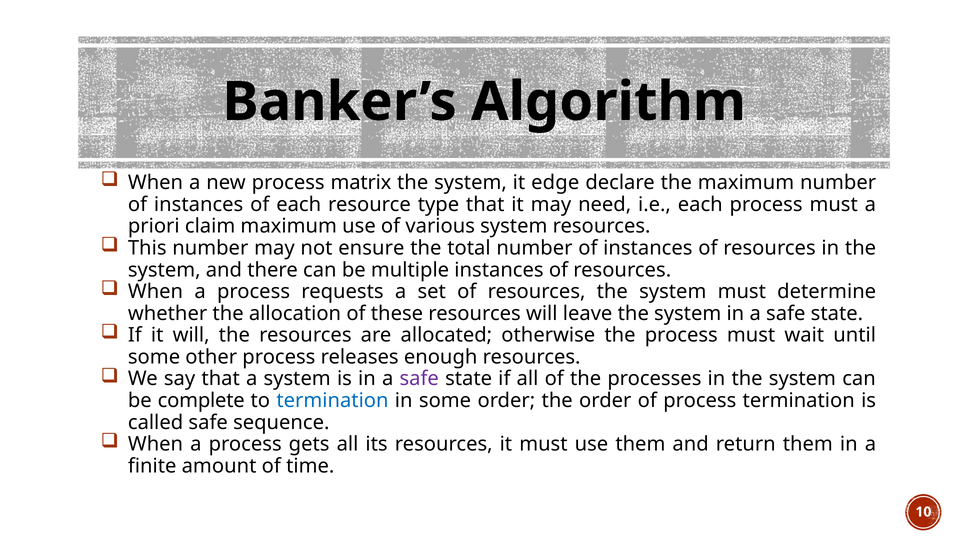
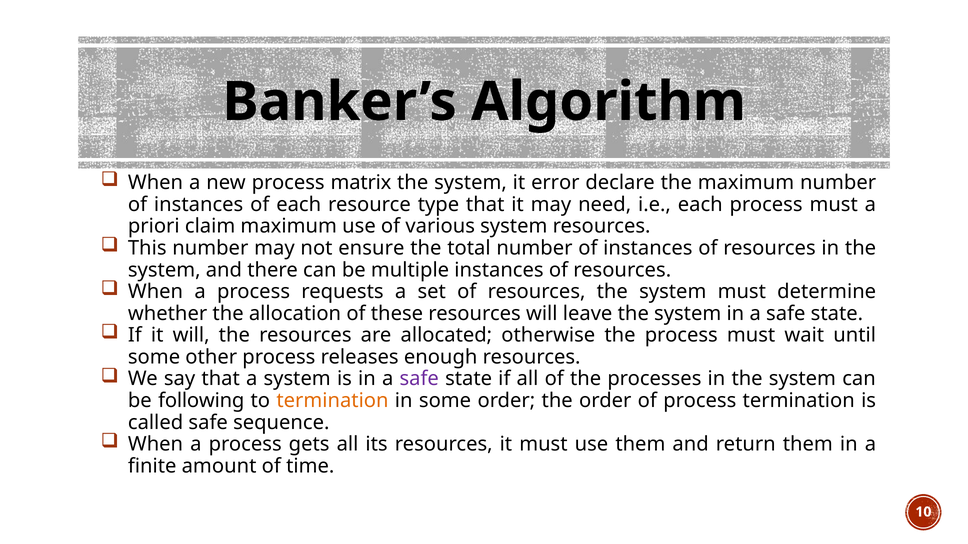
edge: edge -> error
complete: complete -> following
termination at (332, 401) colour: blue -> orange
